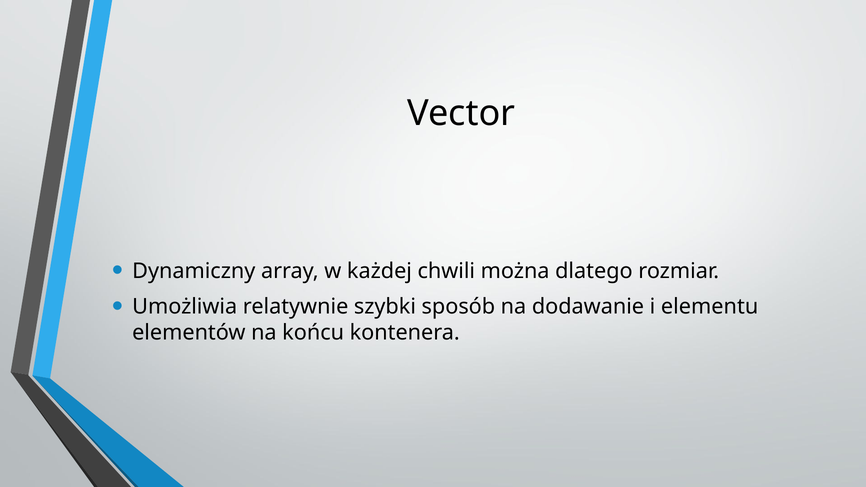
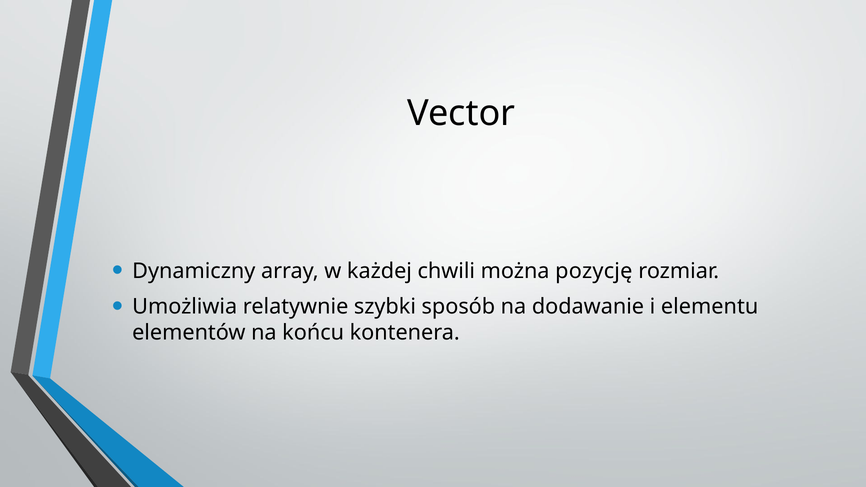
dlatego: dlatego -> pozycję
